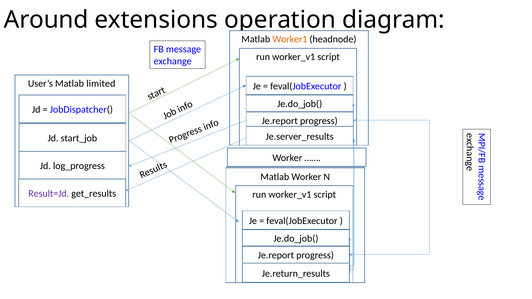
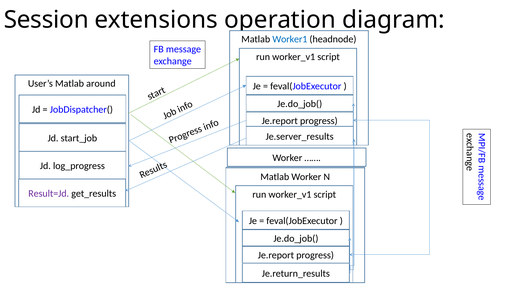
Around: Around -> Session
Worker1 colour: orange -> blue
limited: limited -> around
